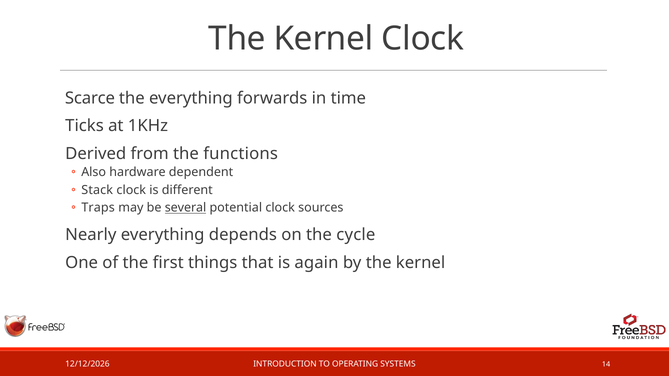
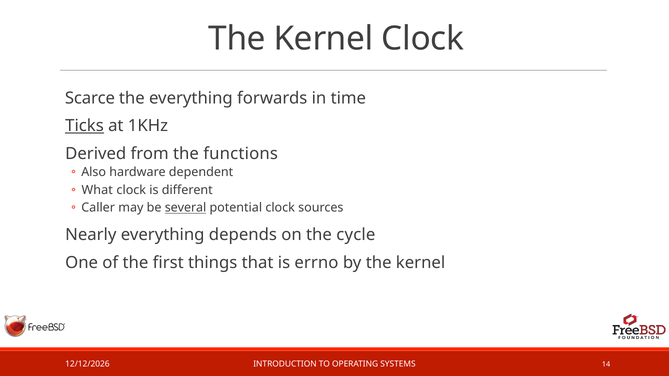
Ticks underline: none -> present
Stack: Stack -> What
Traps: Traps -> Caller
again: again -> errno
